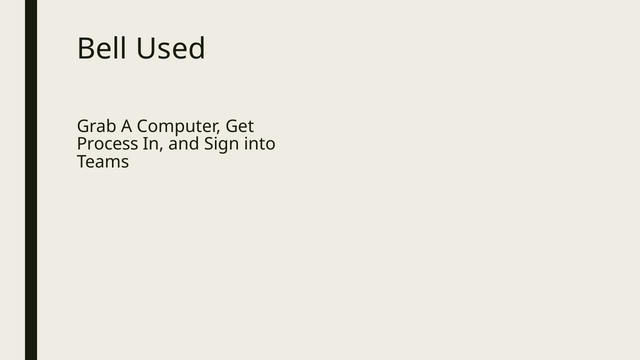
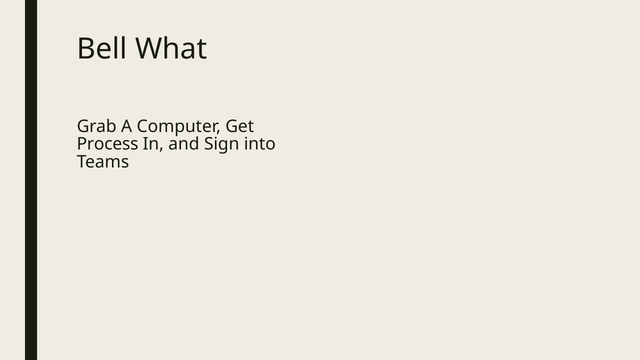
Used: Used -> What
